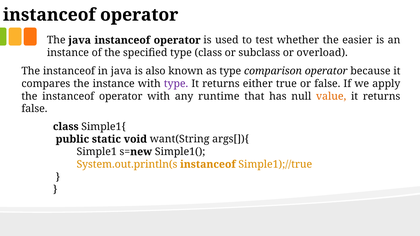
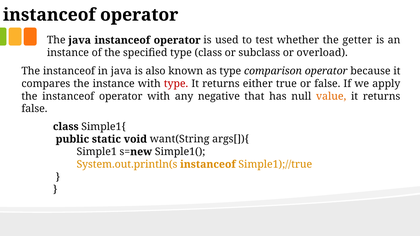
easier: easier -> getter
type at (176, 84) colour: purple -> red
runtime: runtime -> negative
